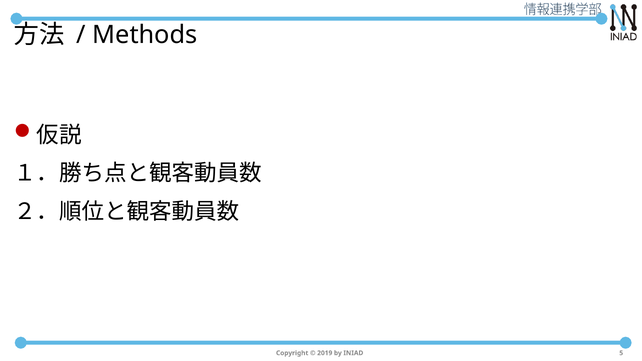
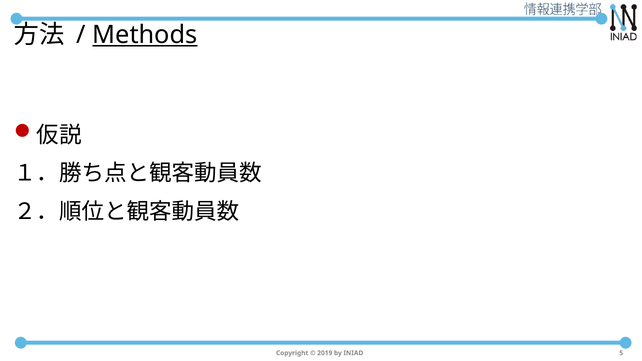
Methods underline: none -> present
